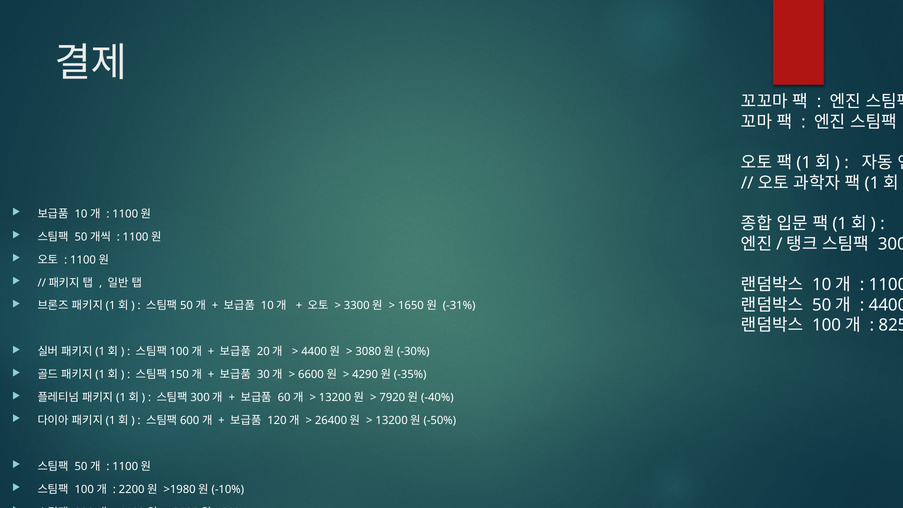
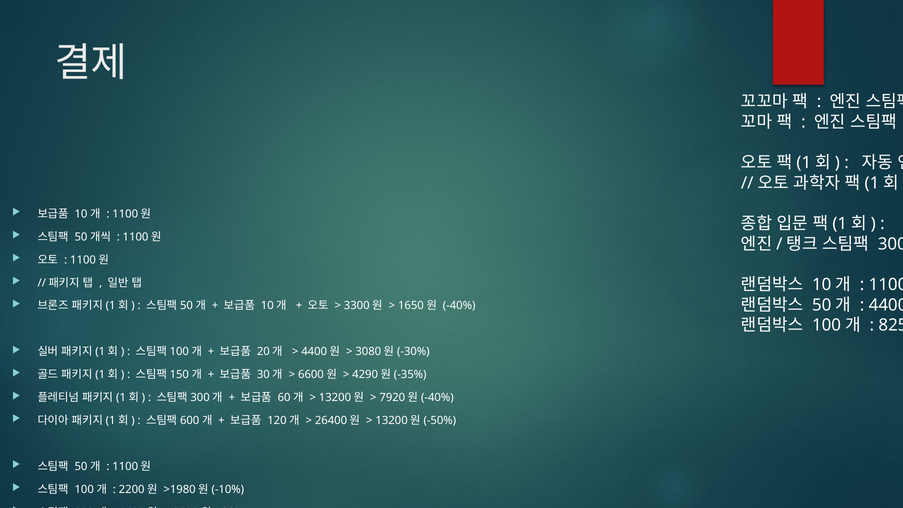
-31%: -31% -> -40%
